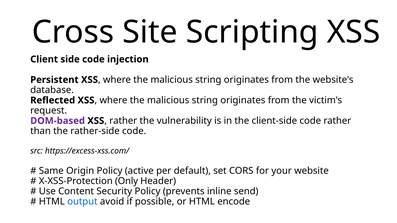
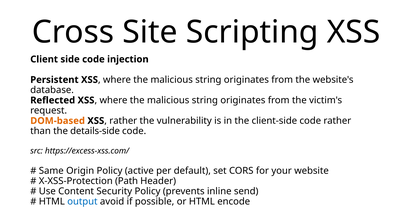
DOM-based colour: purple -> orange
rather-side: rather-side -> details-side
Only: Only -> Path
